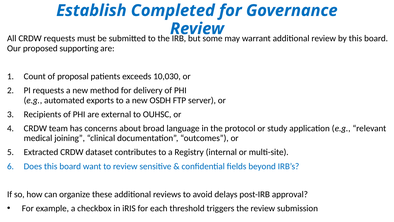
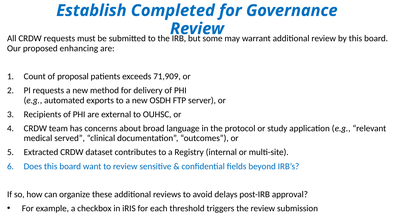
supporting: supporting -> enhancing
10,030: 10,030 -> 71,909
joining: joining -> served
